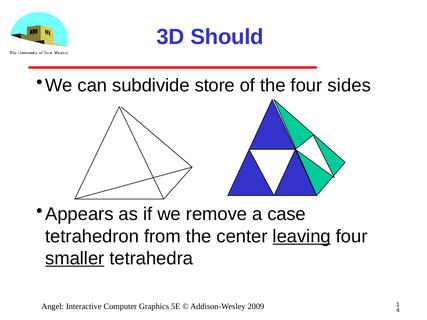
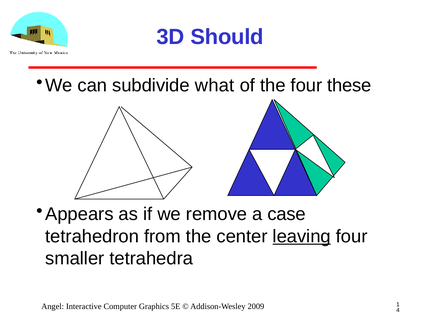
store: store -> what
sides: sides -> these
smaller underline: present -> none
